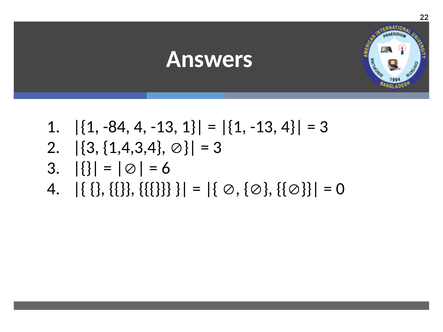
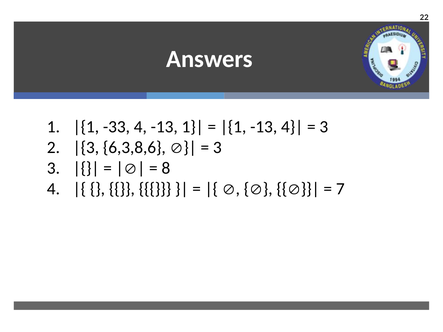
-84: -84 -> -33
1,4,3,4: 1,4,3,4 -> 6,3,8,6
6: 6 -> 8
0: 0 -> 7
